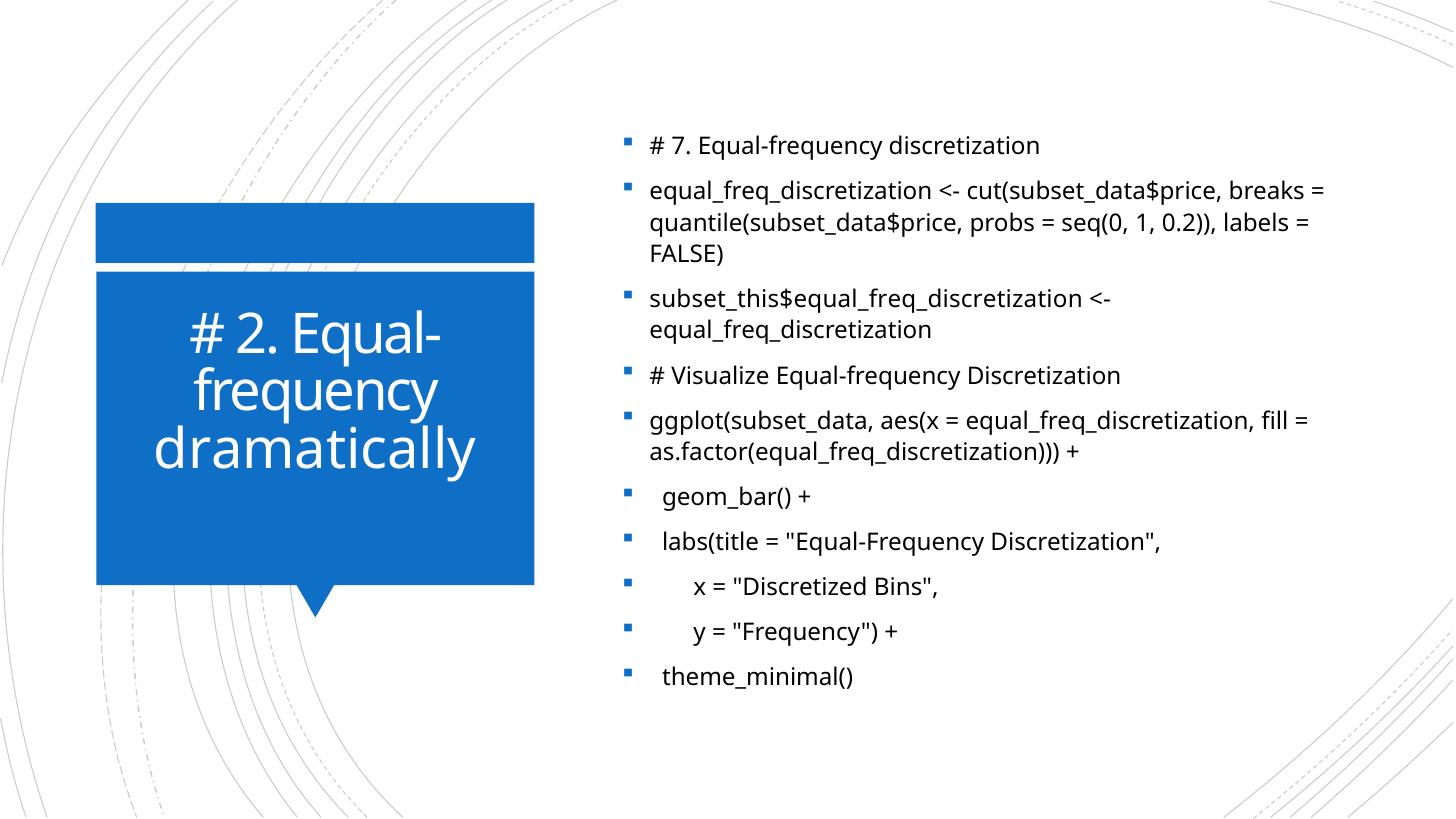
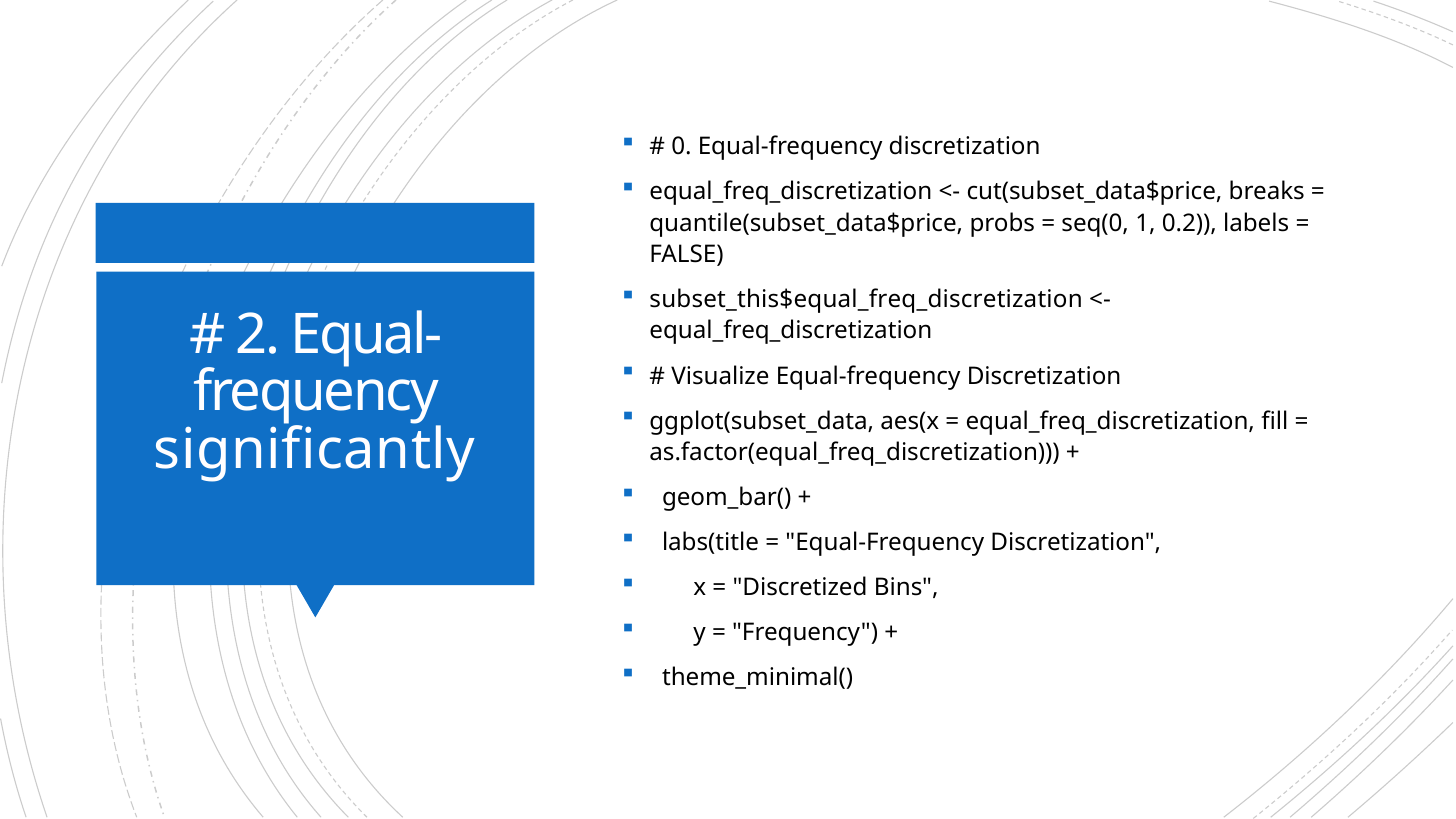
7: 7 -> 0
dramatically: dramatically -> significantly
